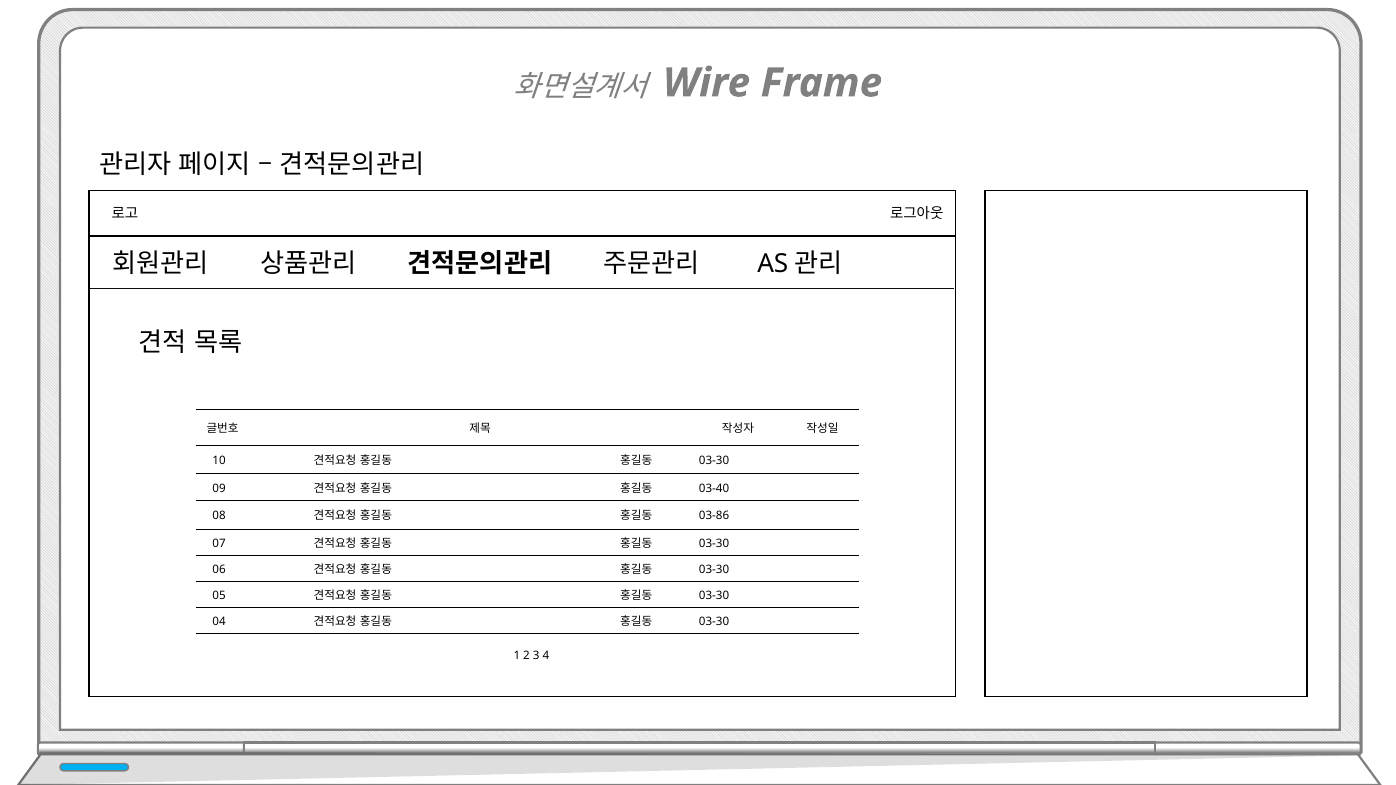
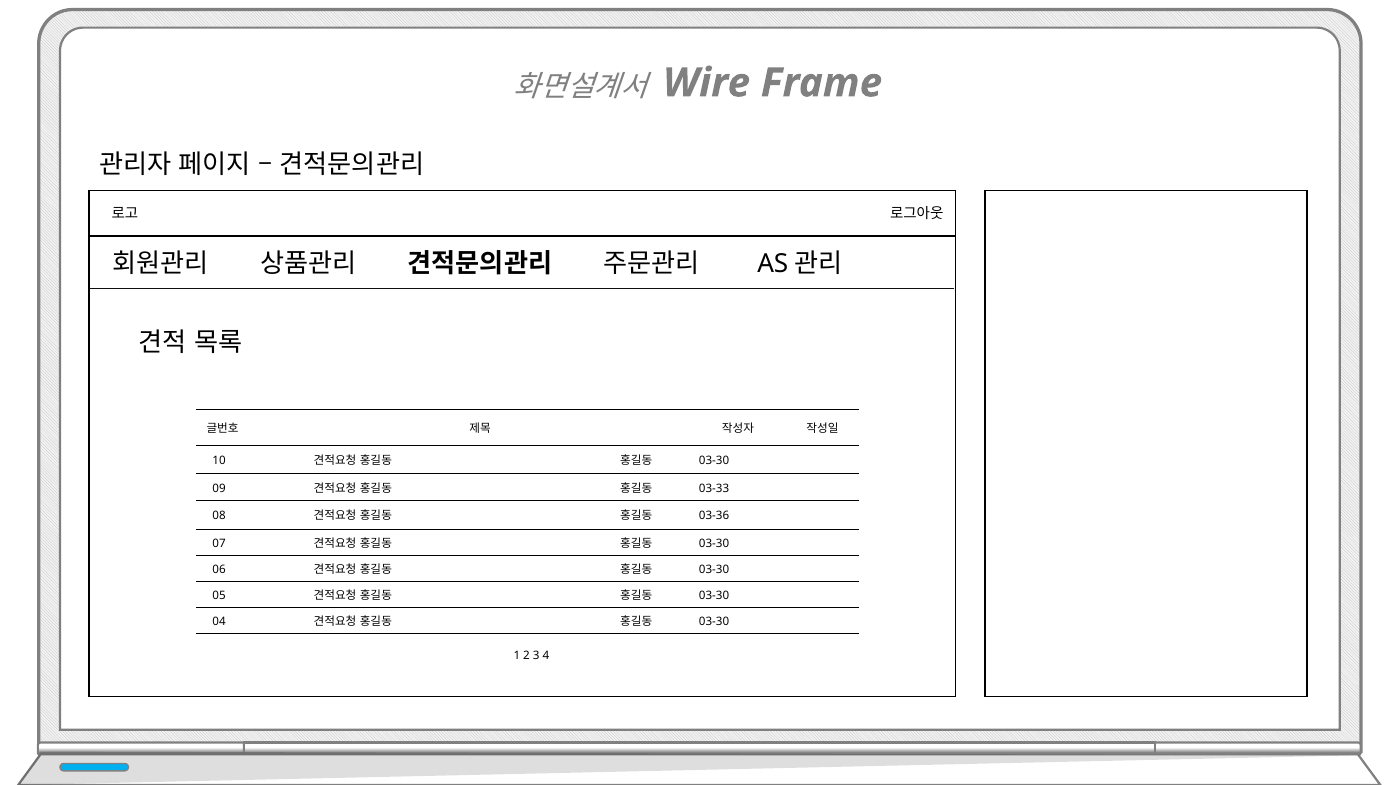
03-40: 03-40 -> 03-33
03-86: 03-86 -> 03-36
